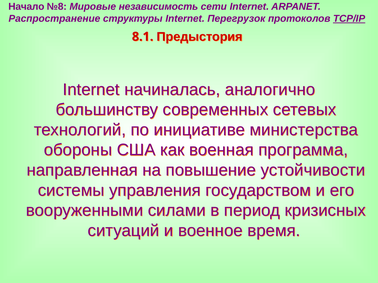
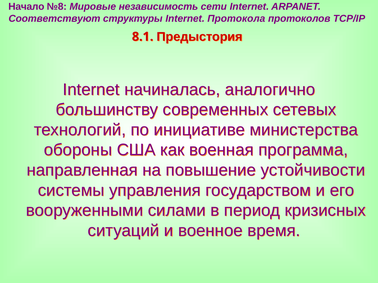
Распространение: Распространение -> Соответствуют
Перегрузок: Перегрузок -> Протокола
TCP/IP underline: present -> none
